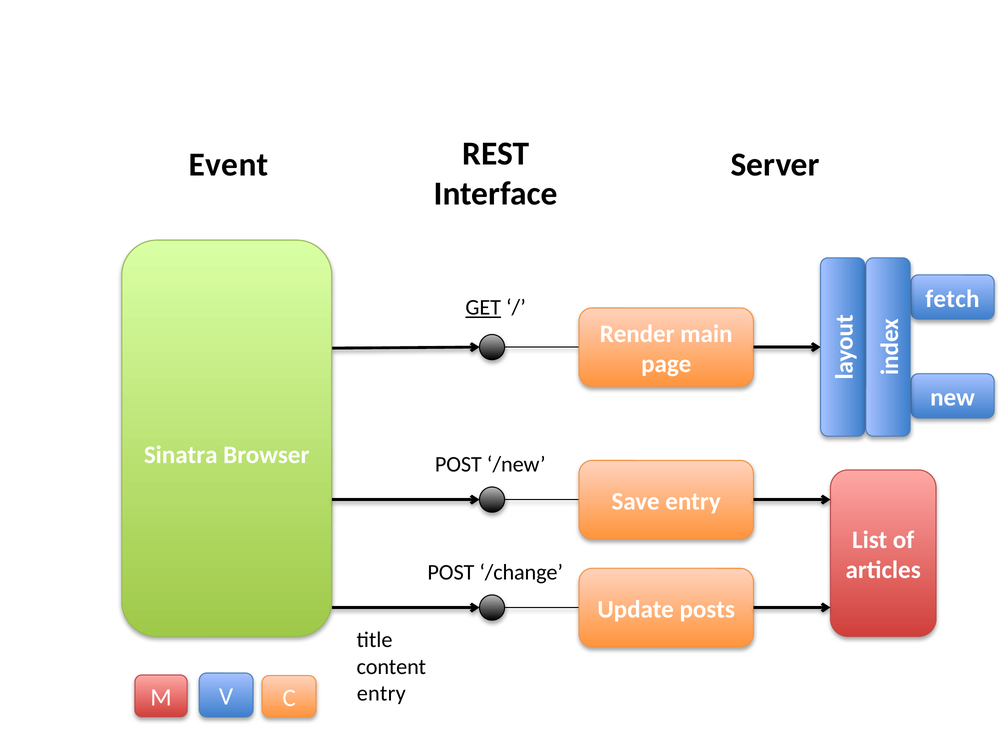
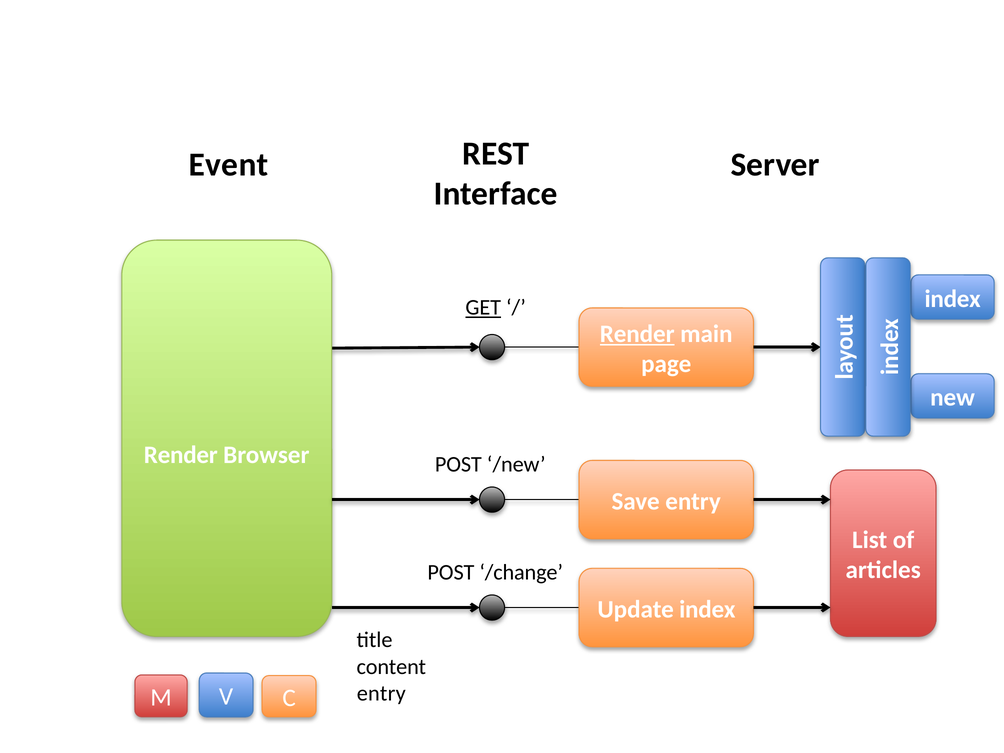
fetch at (952, 299): fetch -> index
Render at (637, 334) underline: none -> present
Sinatra at (181, 455): Sinatra -> Render
Update posts: posts -> index
